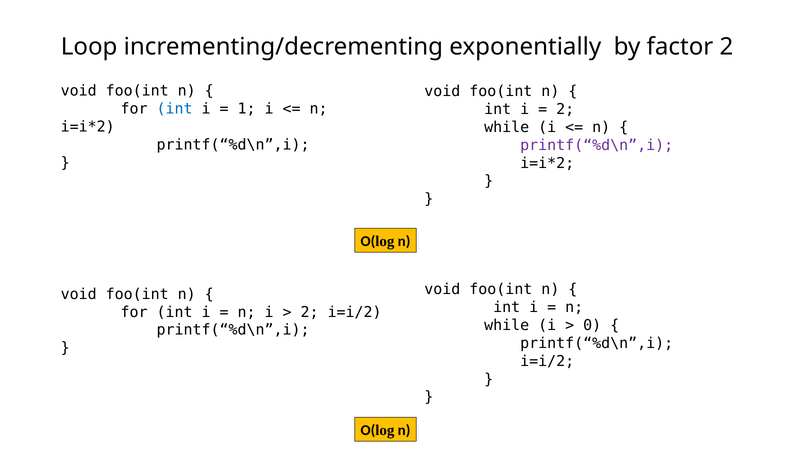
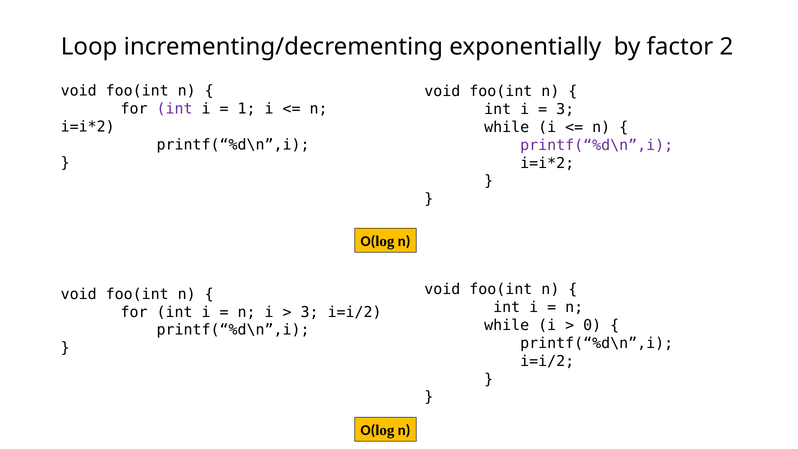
int at (175, 109) colour: blue -> purple
2 at (565, 109): 2 -> 3
2 at (310, 312): 2 -> 3
